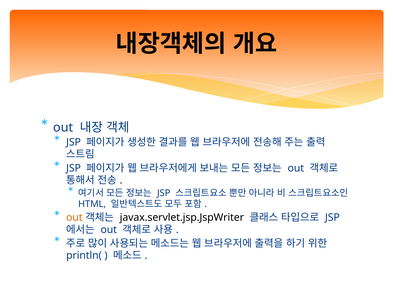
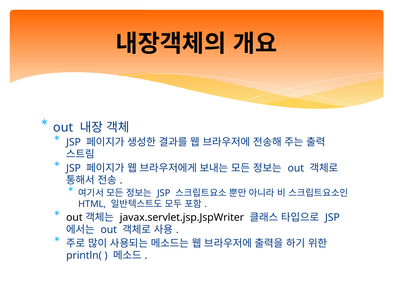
out at (74, 217) colour: orange -> black
